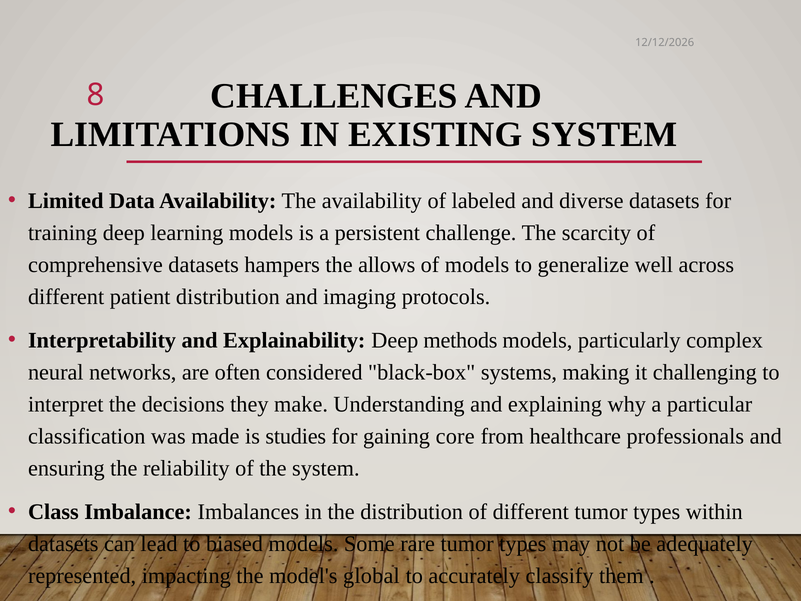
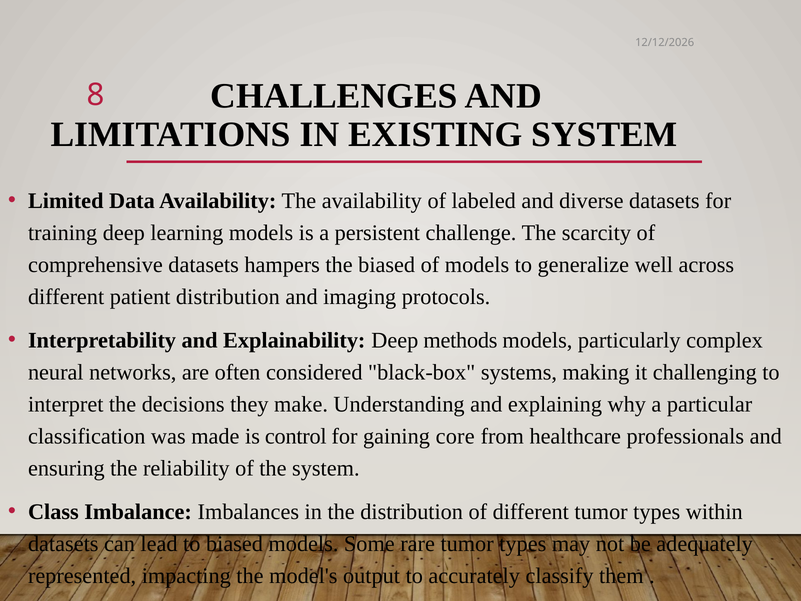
the allows: allows -> biased
studies: studies -> control
global: global -> output
